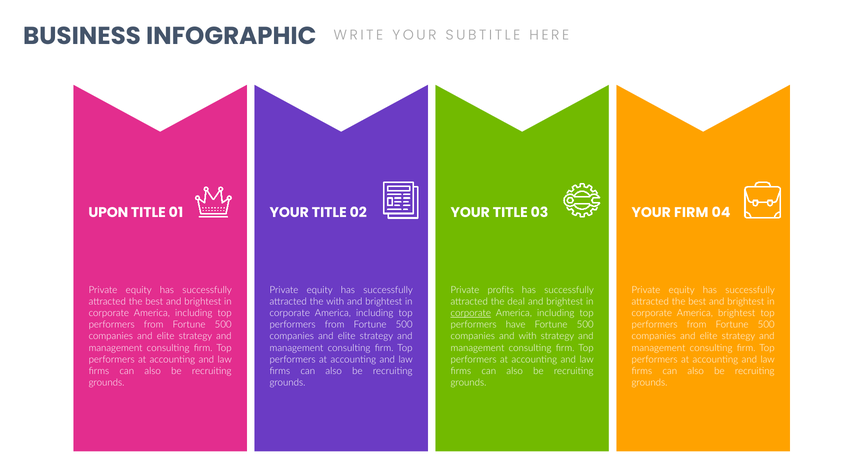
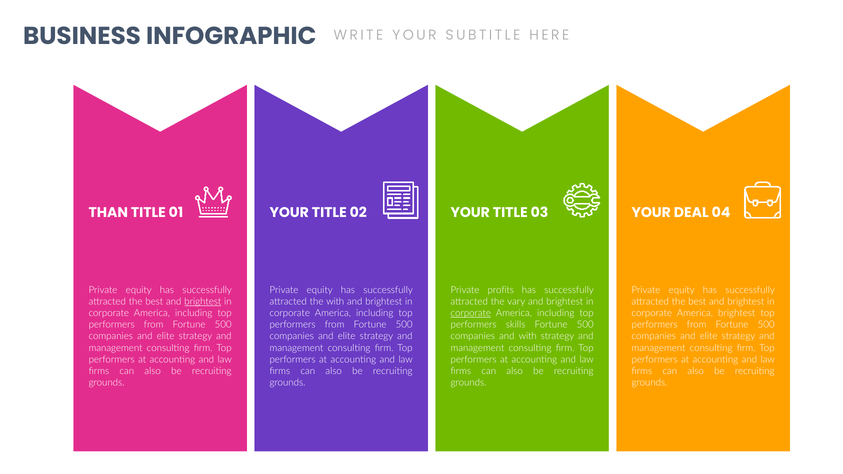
UPON: UPON -> THAN
YOUR FIRM: FIRM -> DEAL
brightest at (203, 302) underline: none -> present
deal: deal -> vary
have: have -> skills
